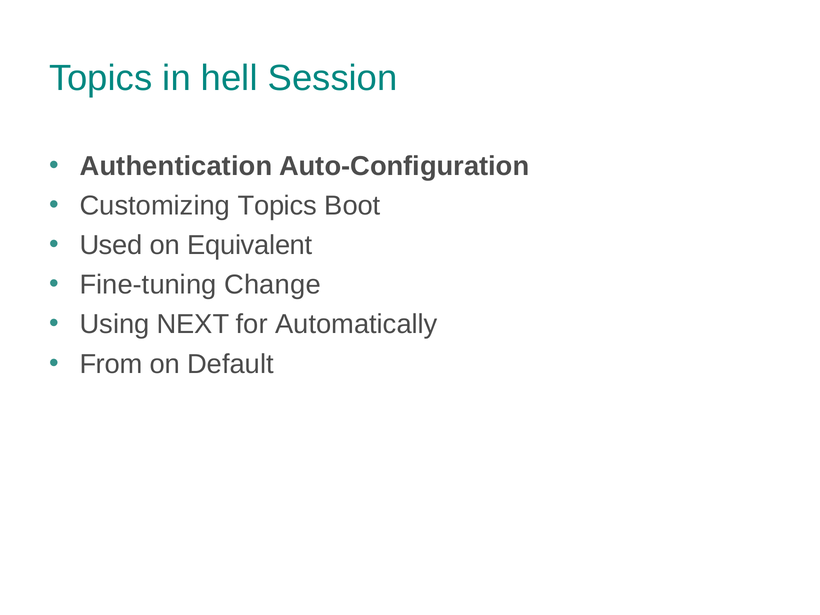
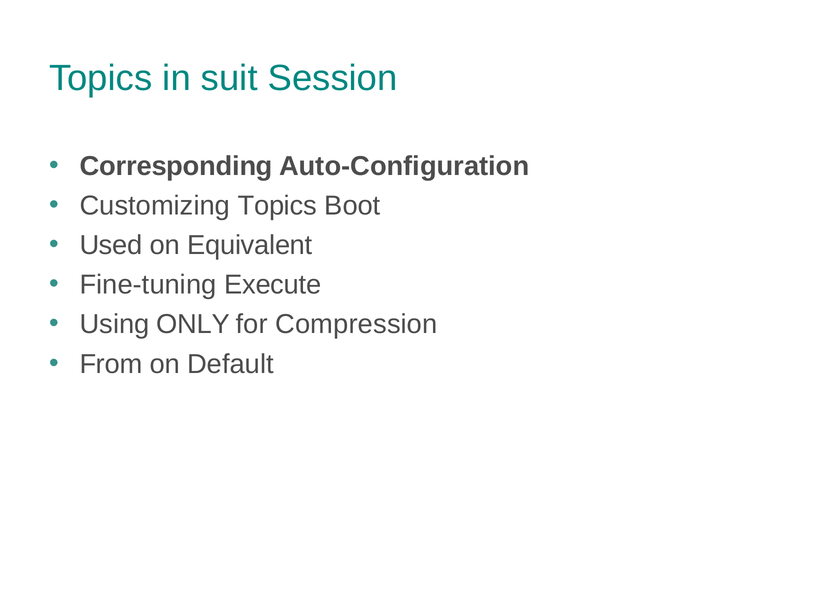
hell: hell -> suit
Authentication: Authentication -> Corresponding
Change: Change -> Execute
NEXT: NEXT -> ONLY
Automatically: Automatically -> Compression
